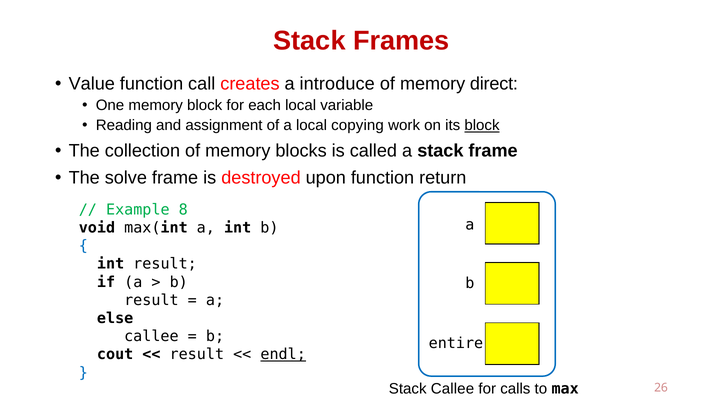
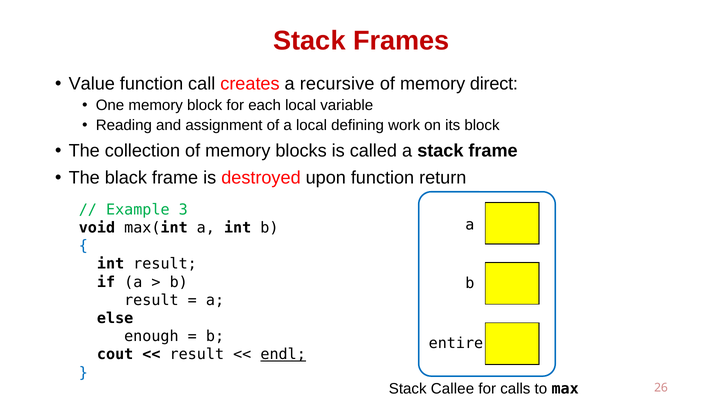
introduce: introduce -> recursive
copying: copying -> defining
block at (482, 125) underline: present -> none
solve: solve -> black
8: 8 -> 3
callee at (151, 336): callee -> enough
